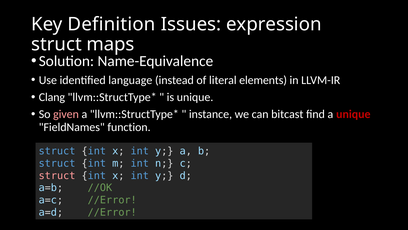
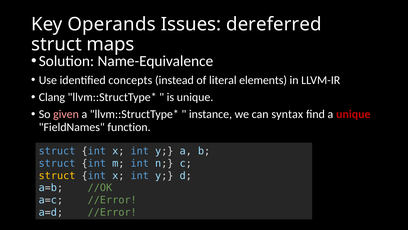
Definition: Definition -> Operands
expression: expression -> dereferred
language: language -> concepts
bitcast: bitcast -> syntax
struct at (57, 175) colour: pink -> yellow
